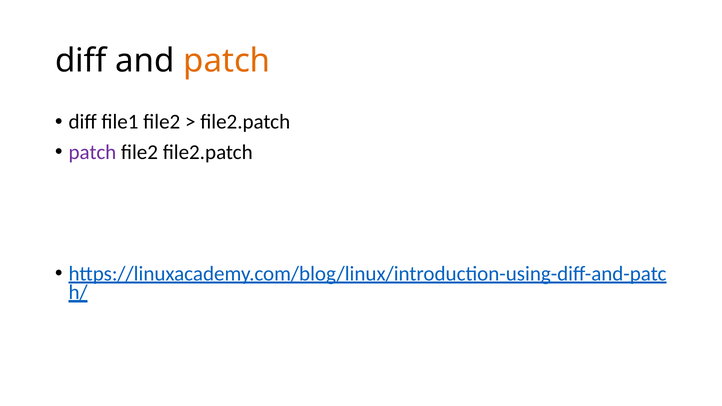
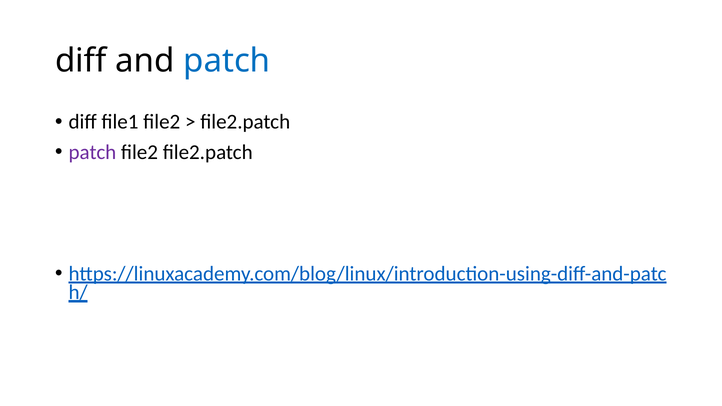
patch at (227, 61) colour: orange -> blue
